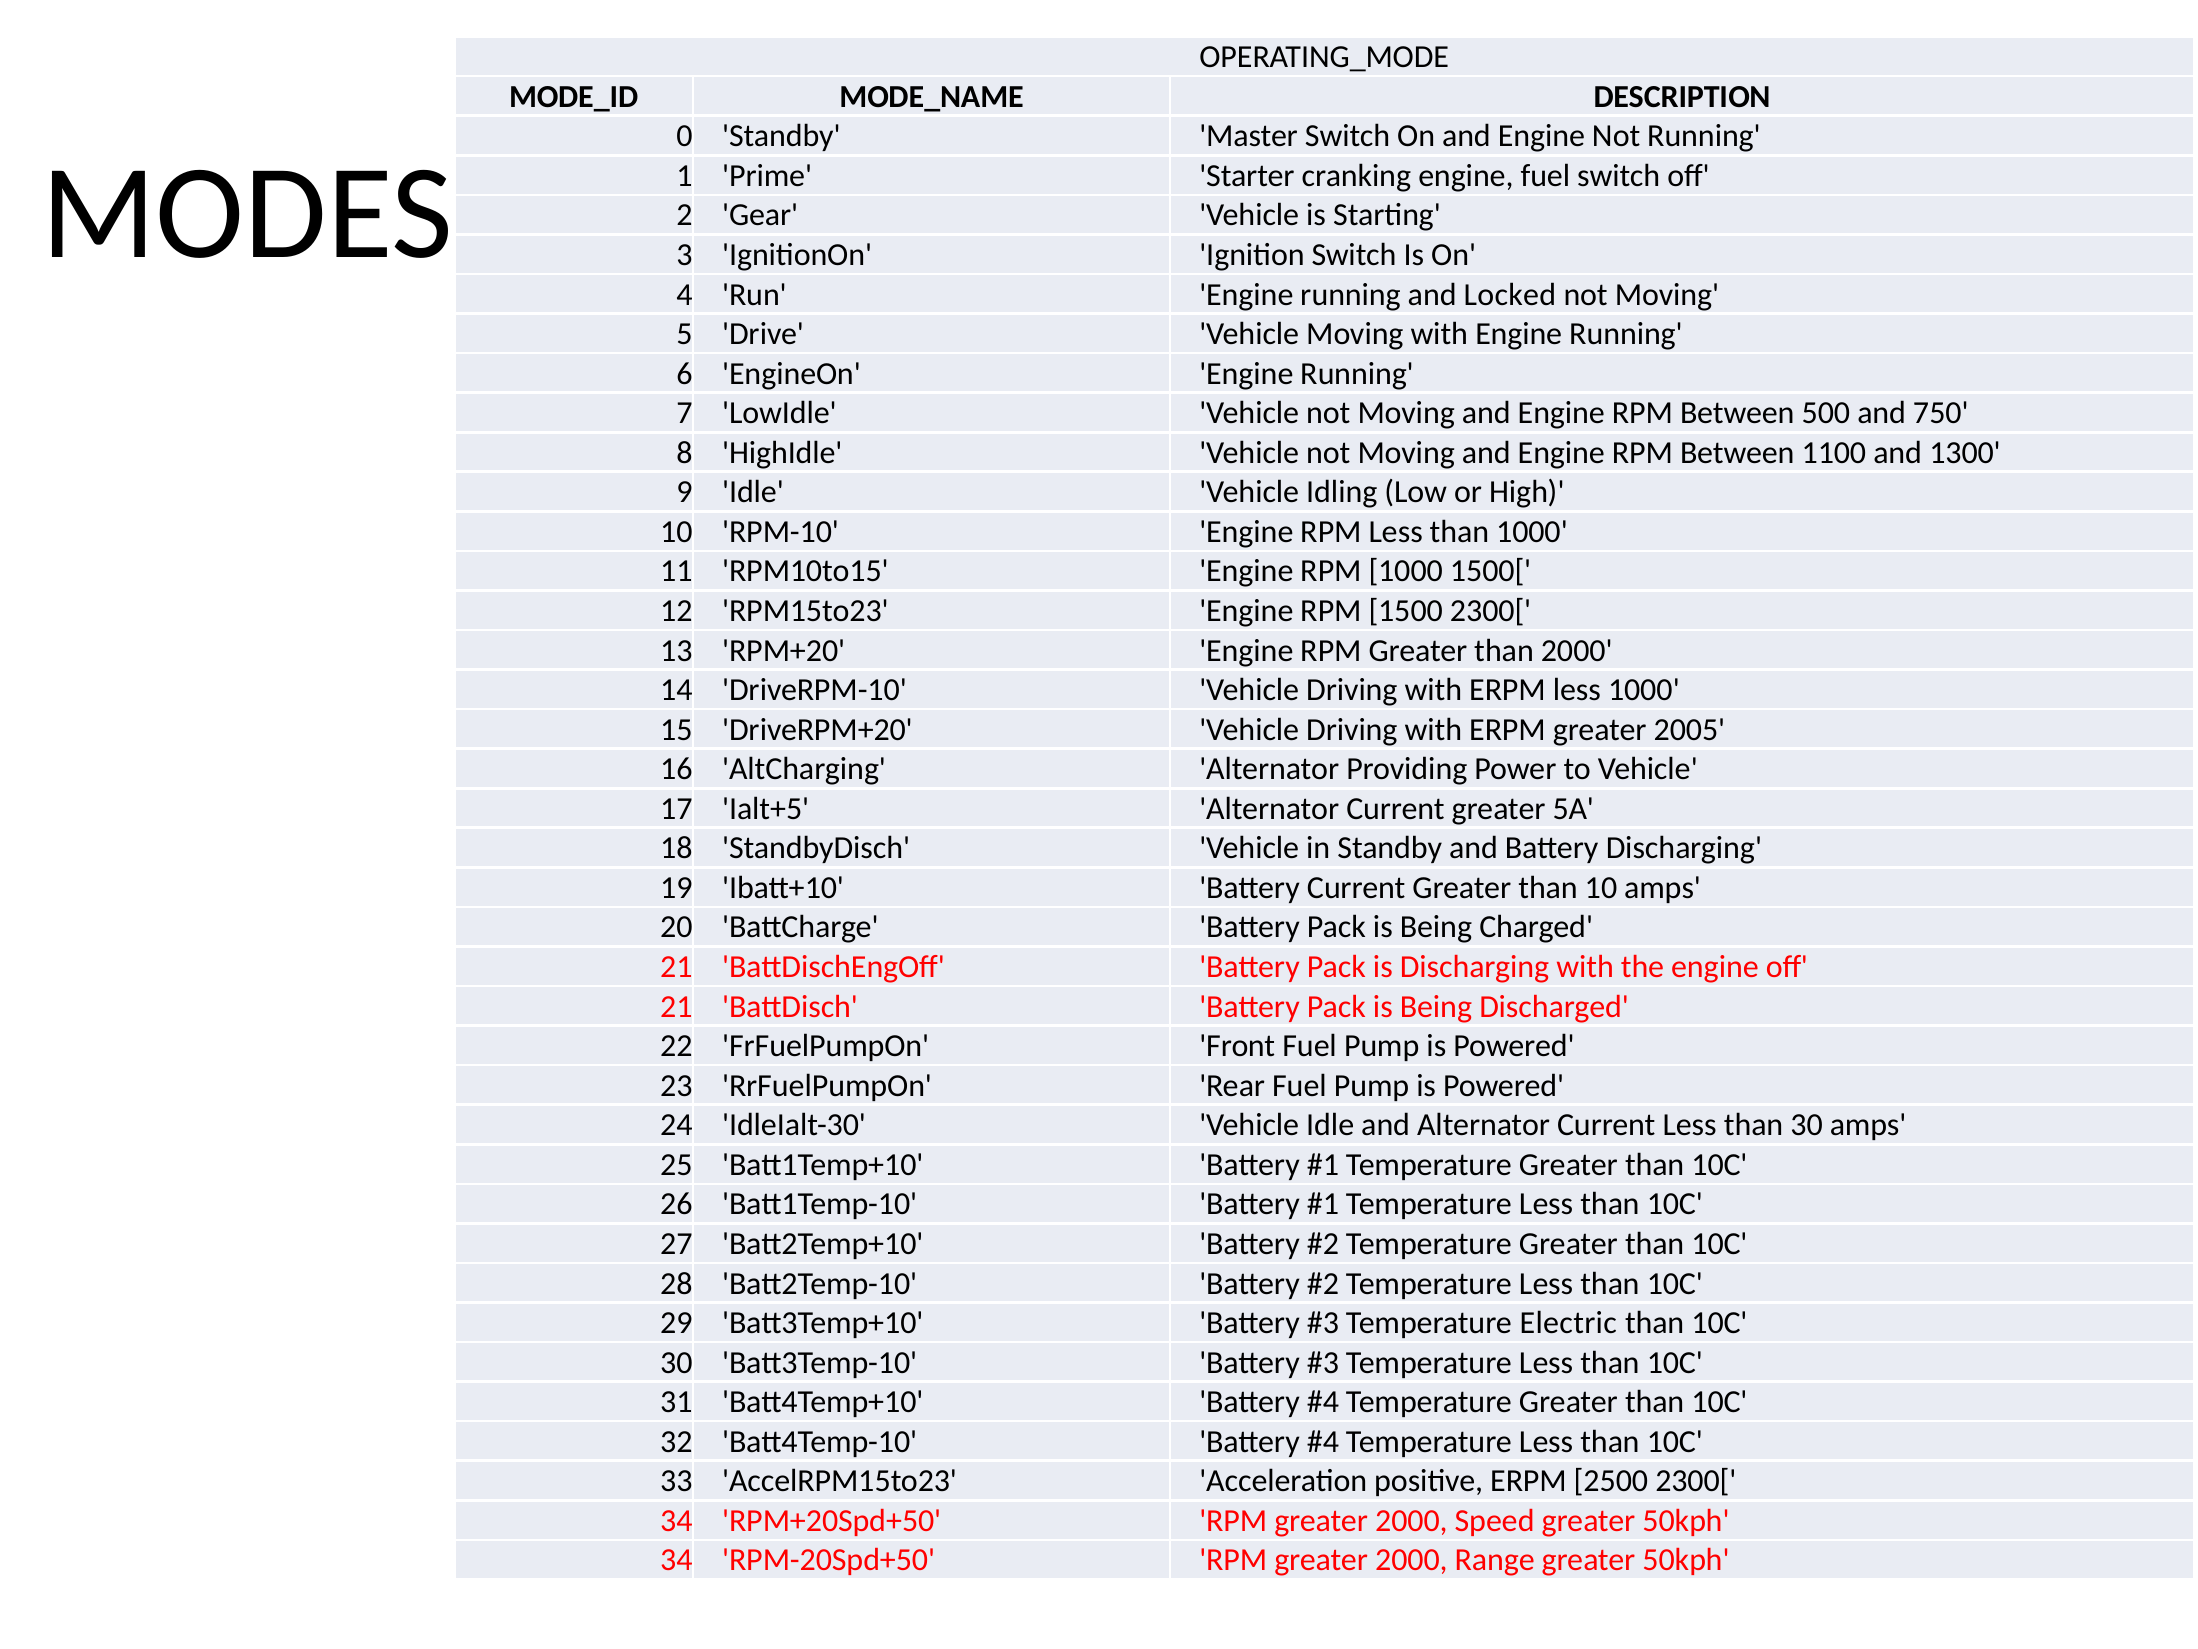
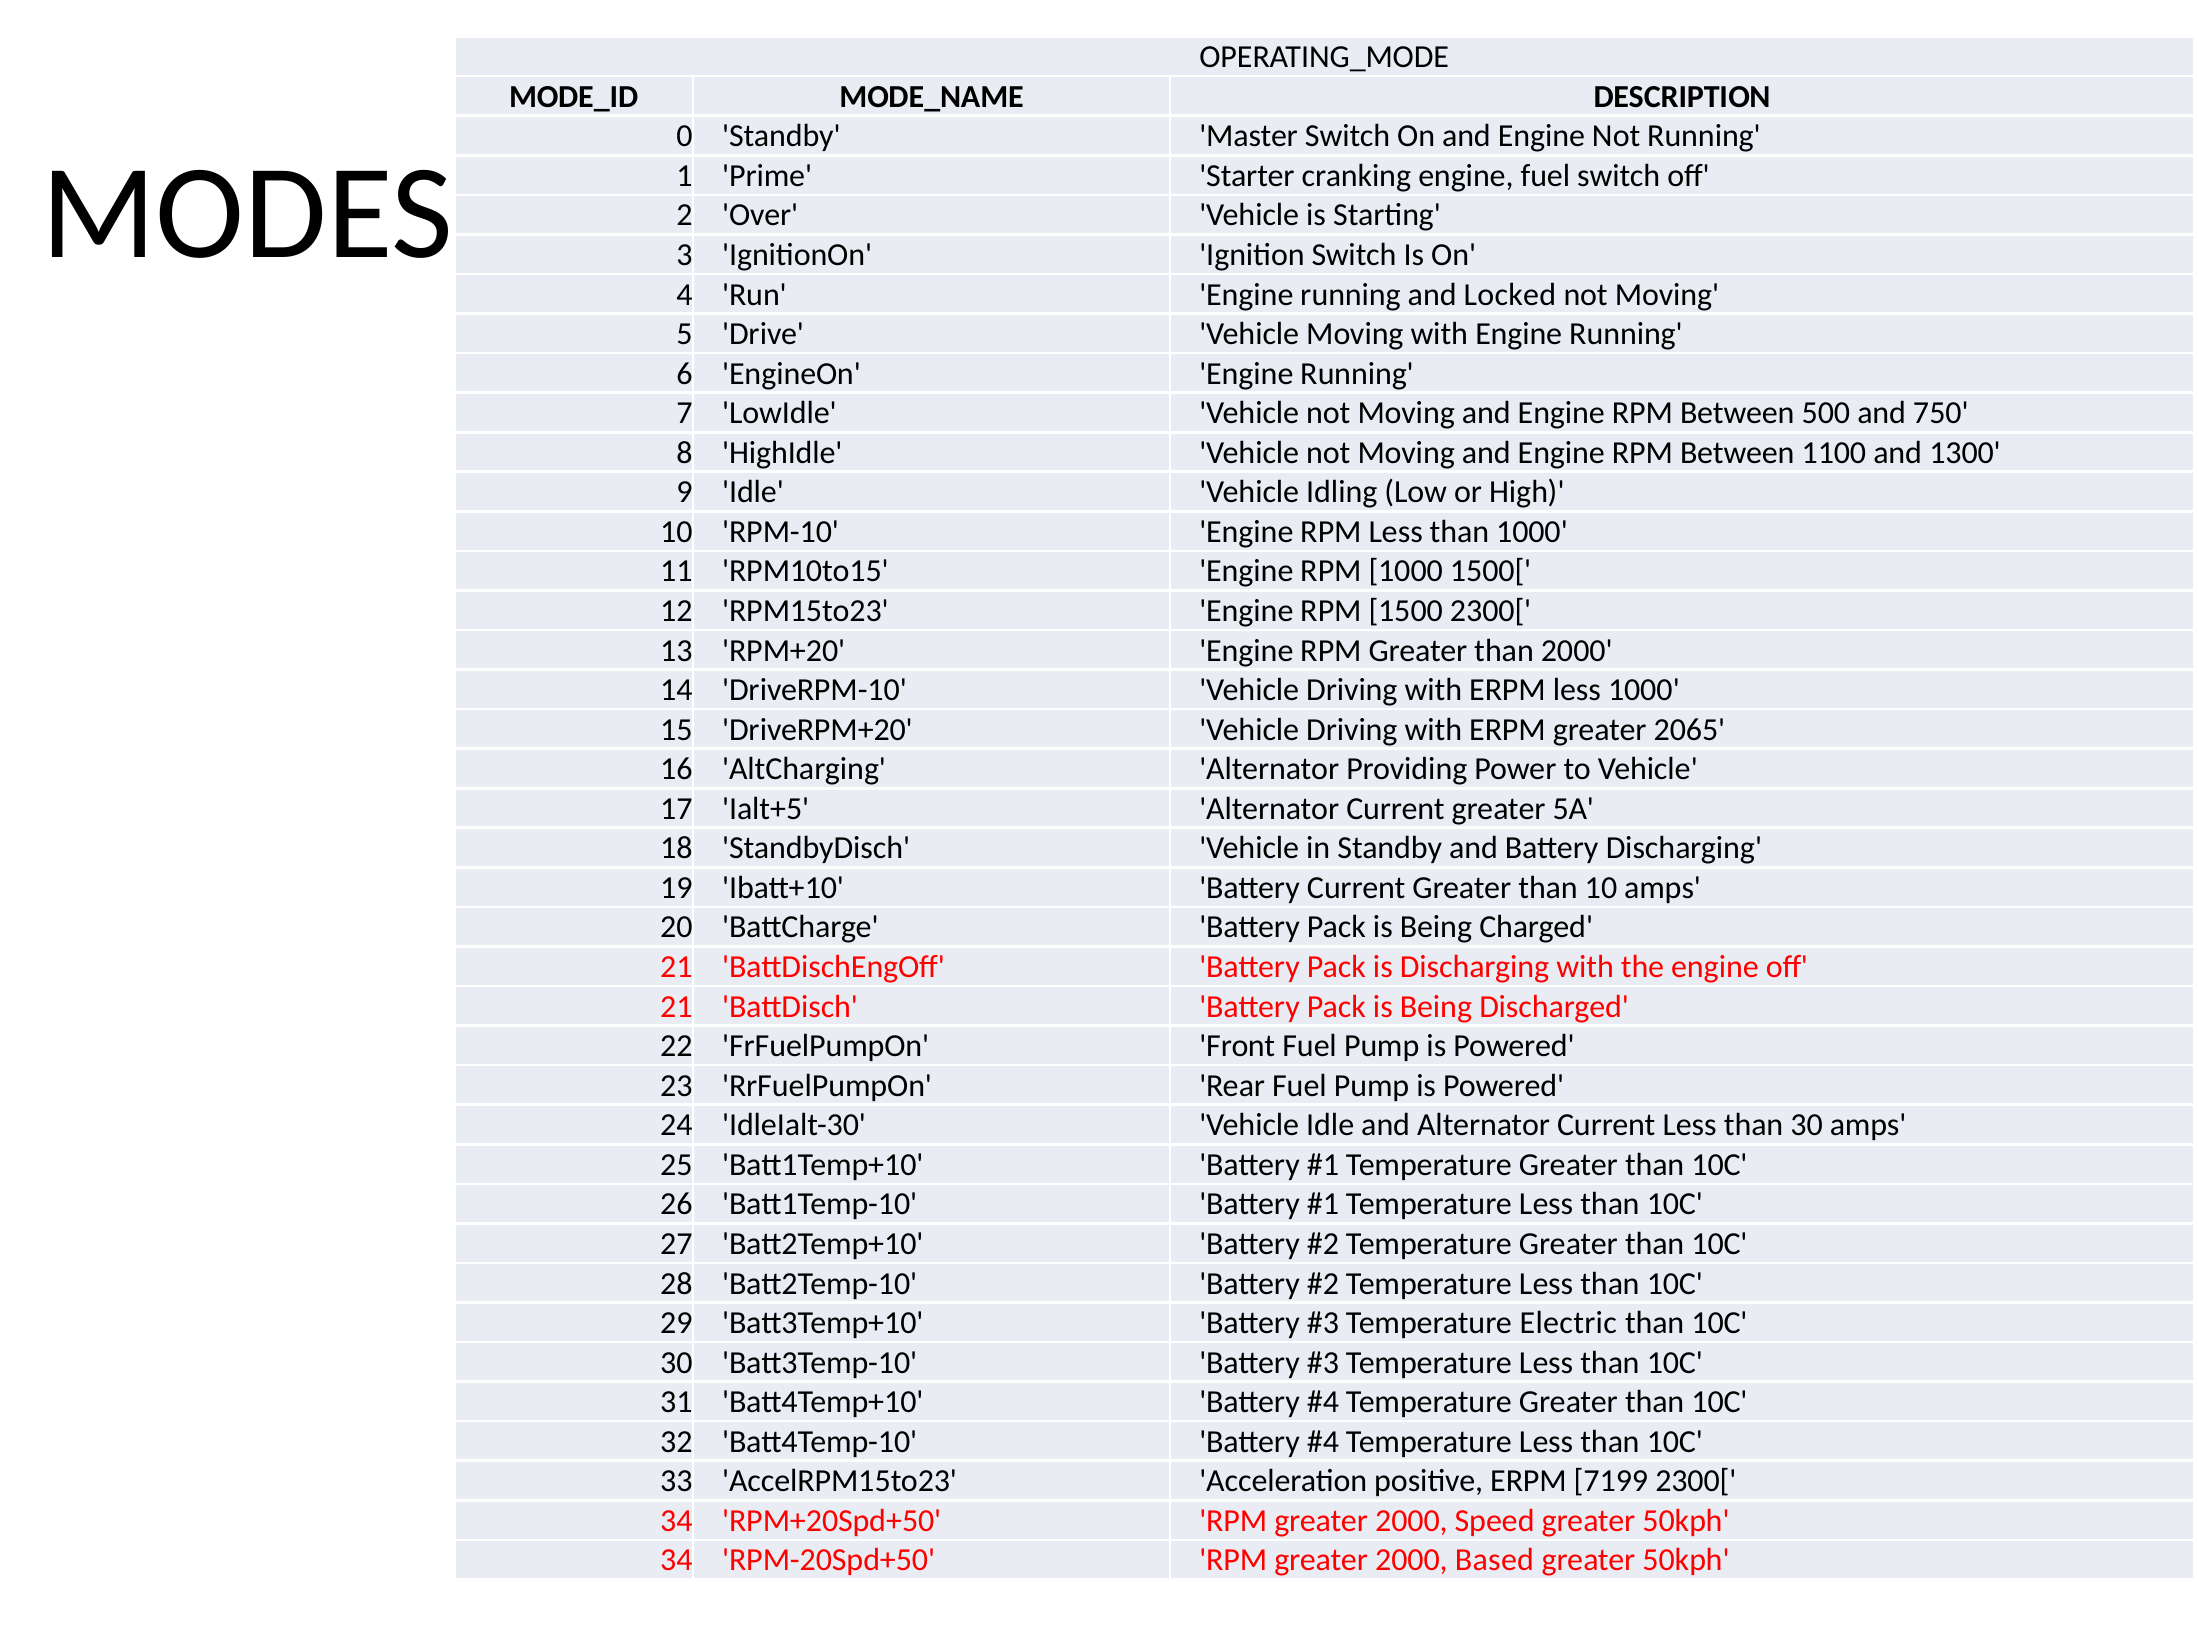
Gear: Gear -> Over
2005: 2005 -> 2065
2500: 2500 -> 7199
Range: Range -> Based
